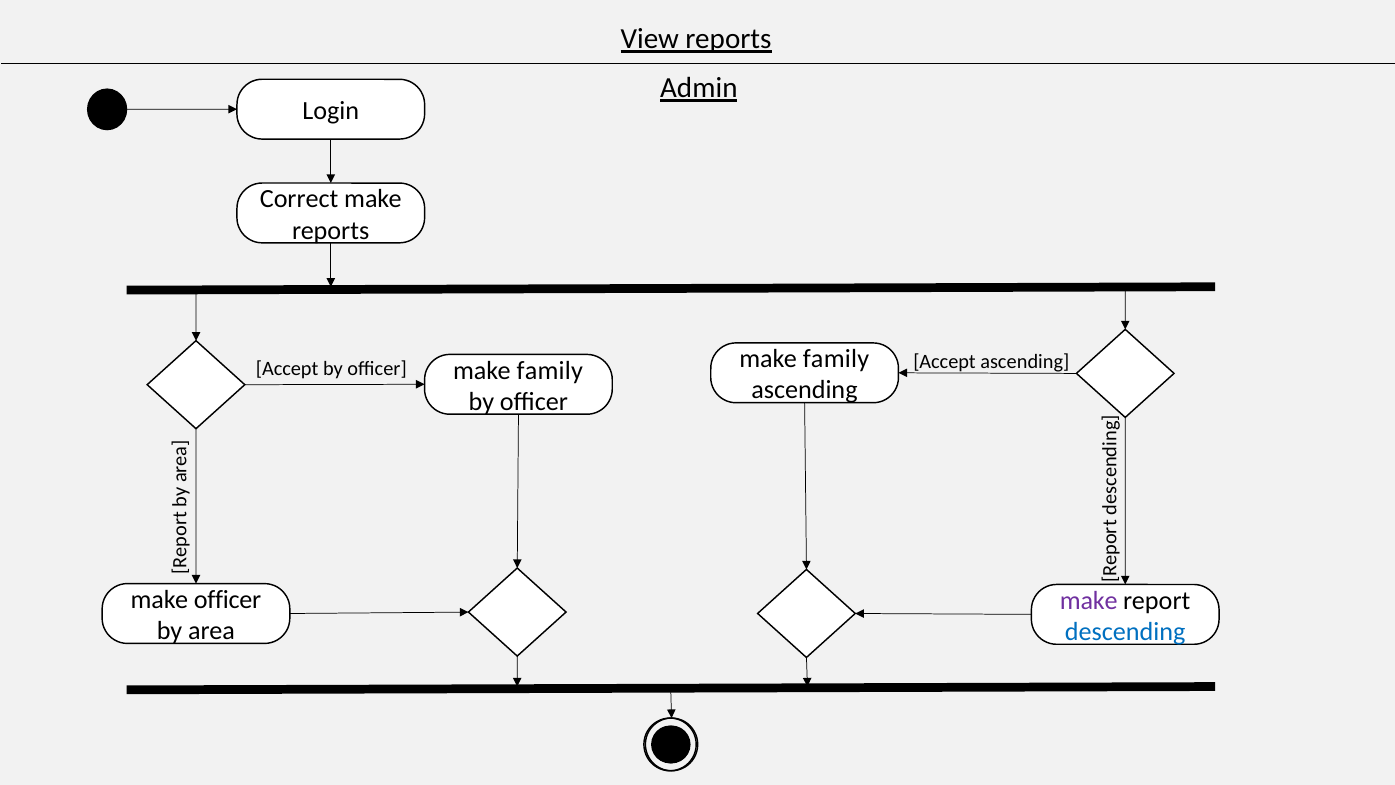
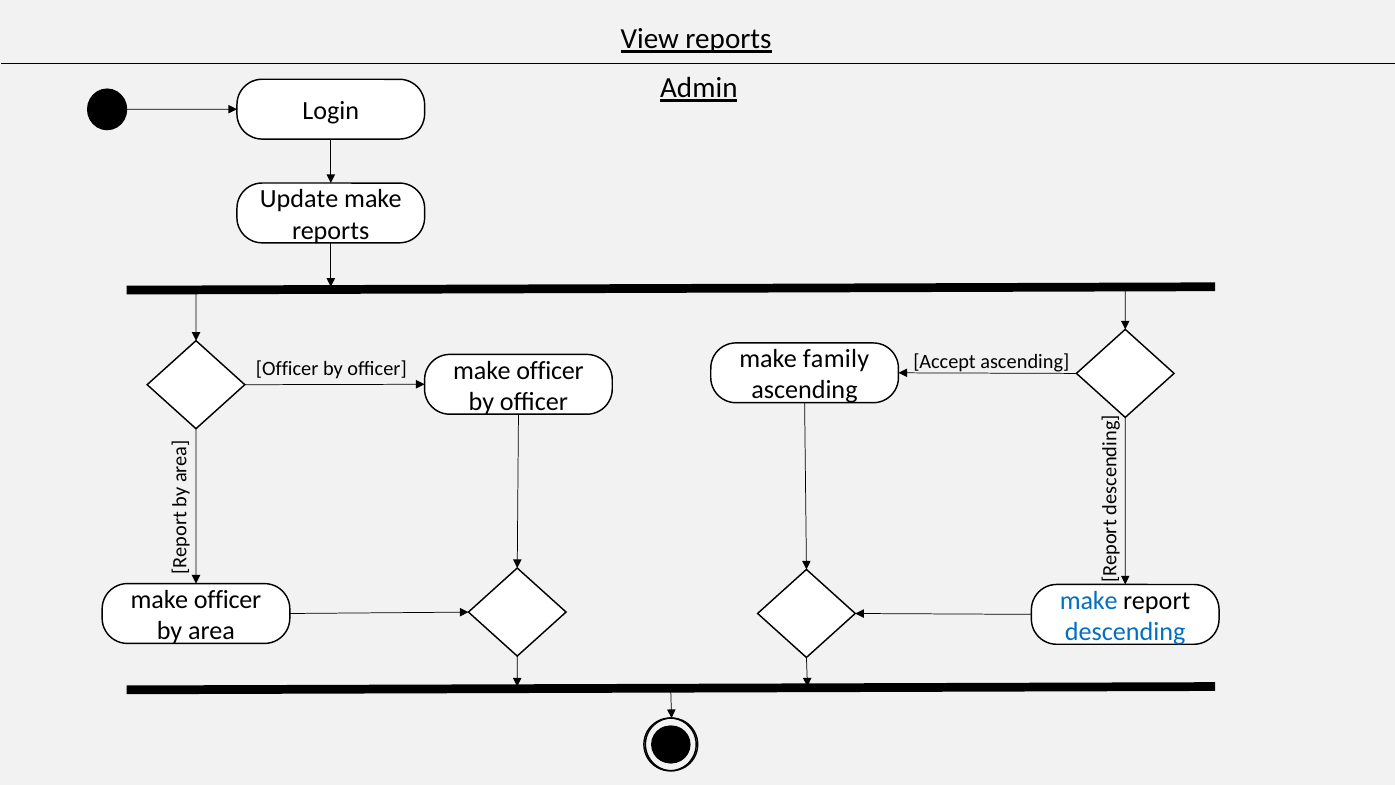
Correct: Correct -> Update
family at (550, 370): family -> officer
Accept at (287, 368): Accept -> Officer
make at (1089, 600) colour: purple -> blue
